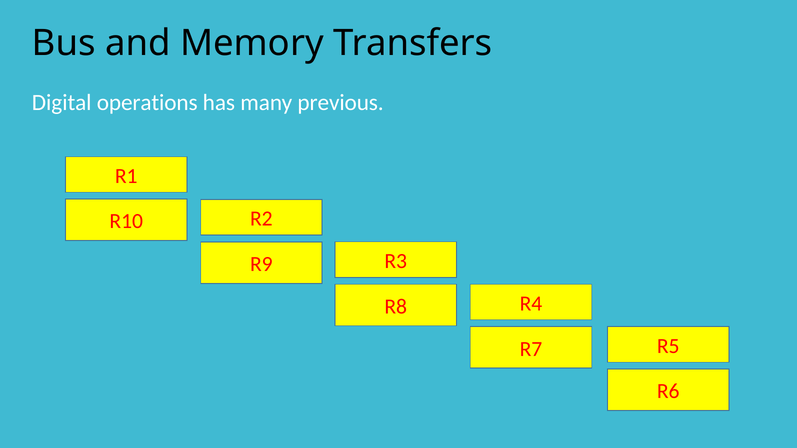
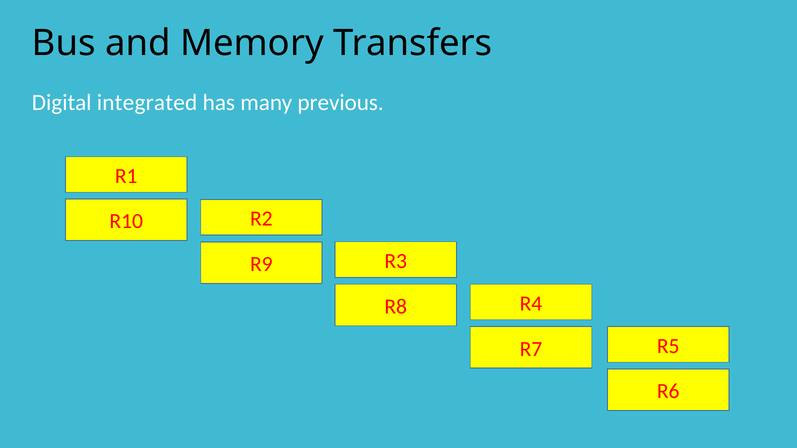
operations: operations -> integrated
